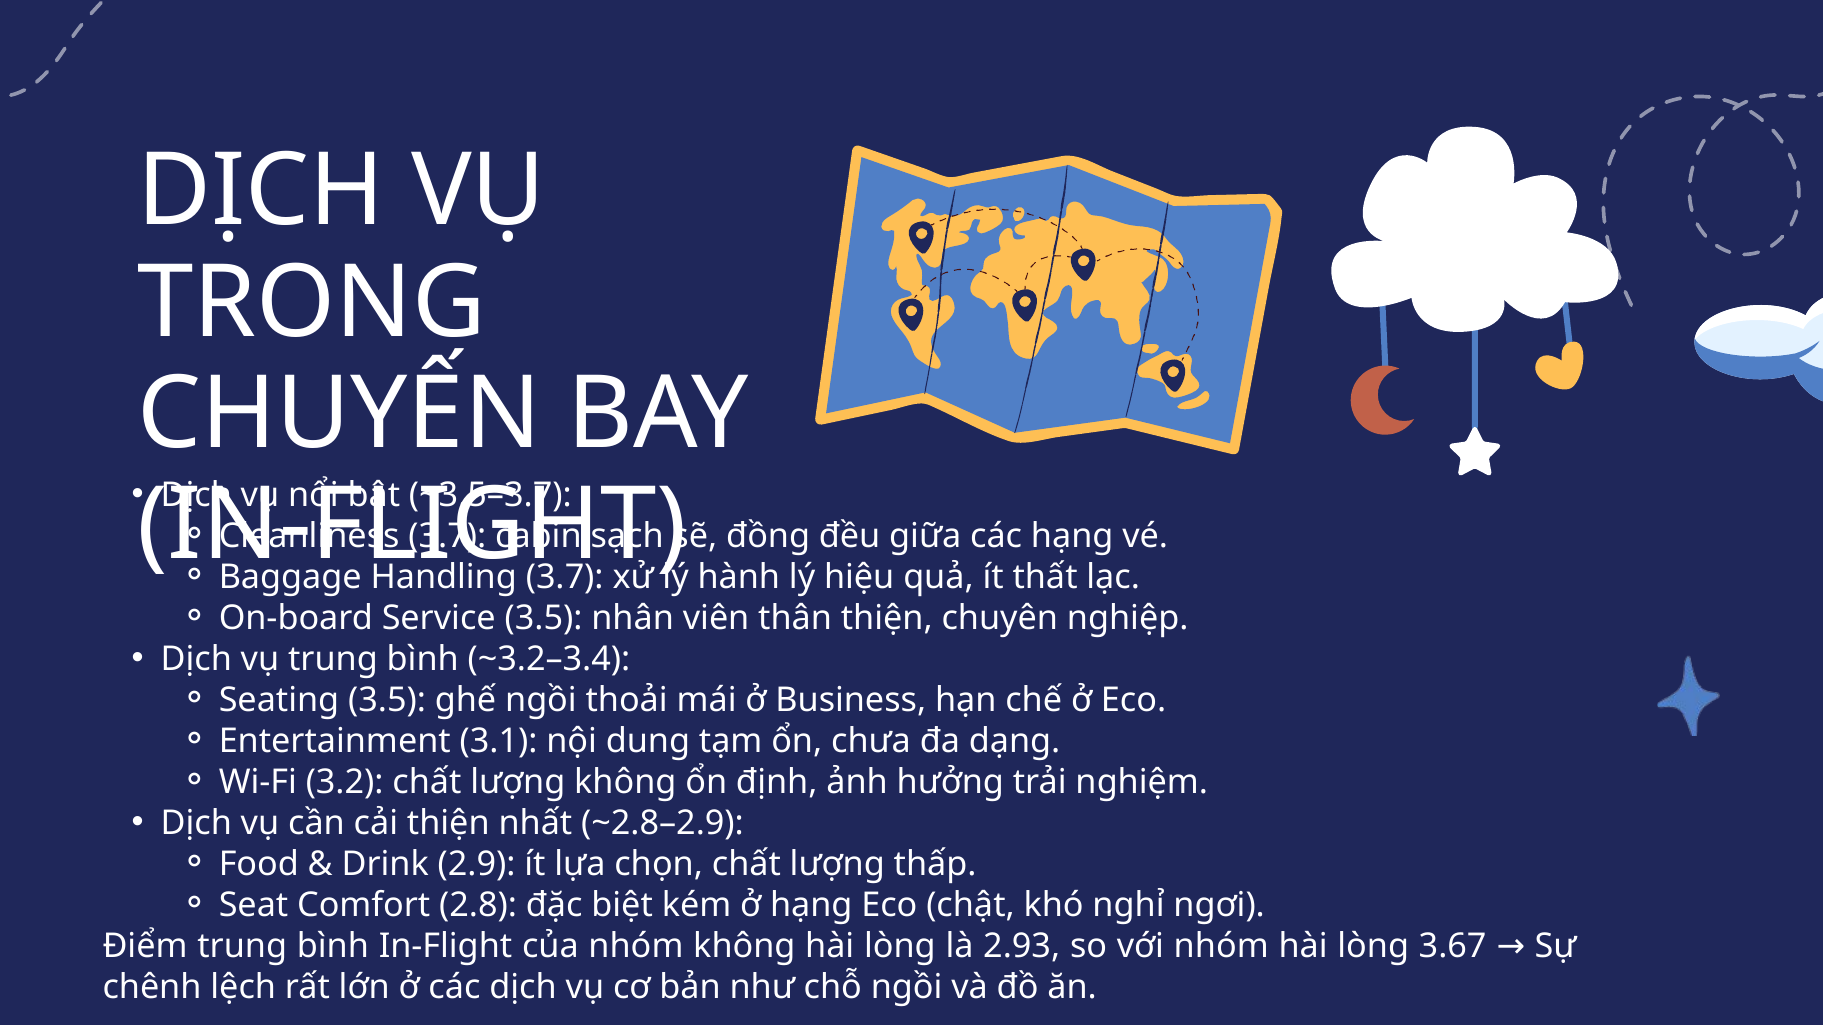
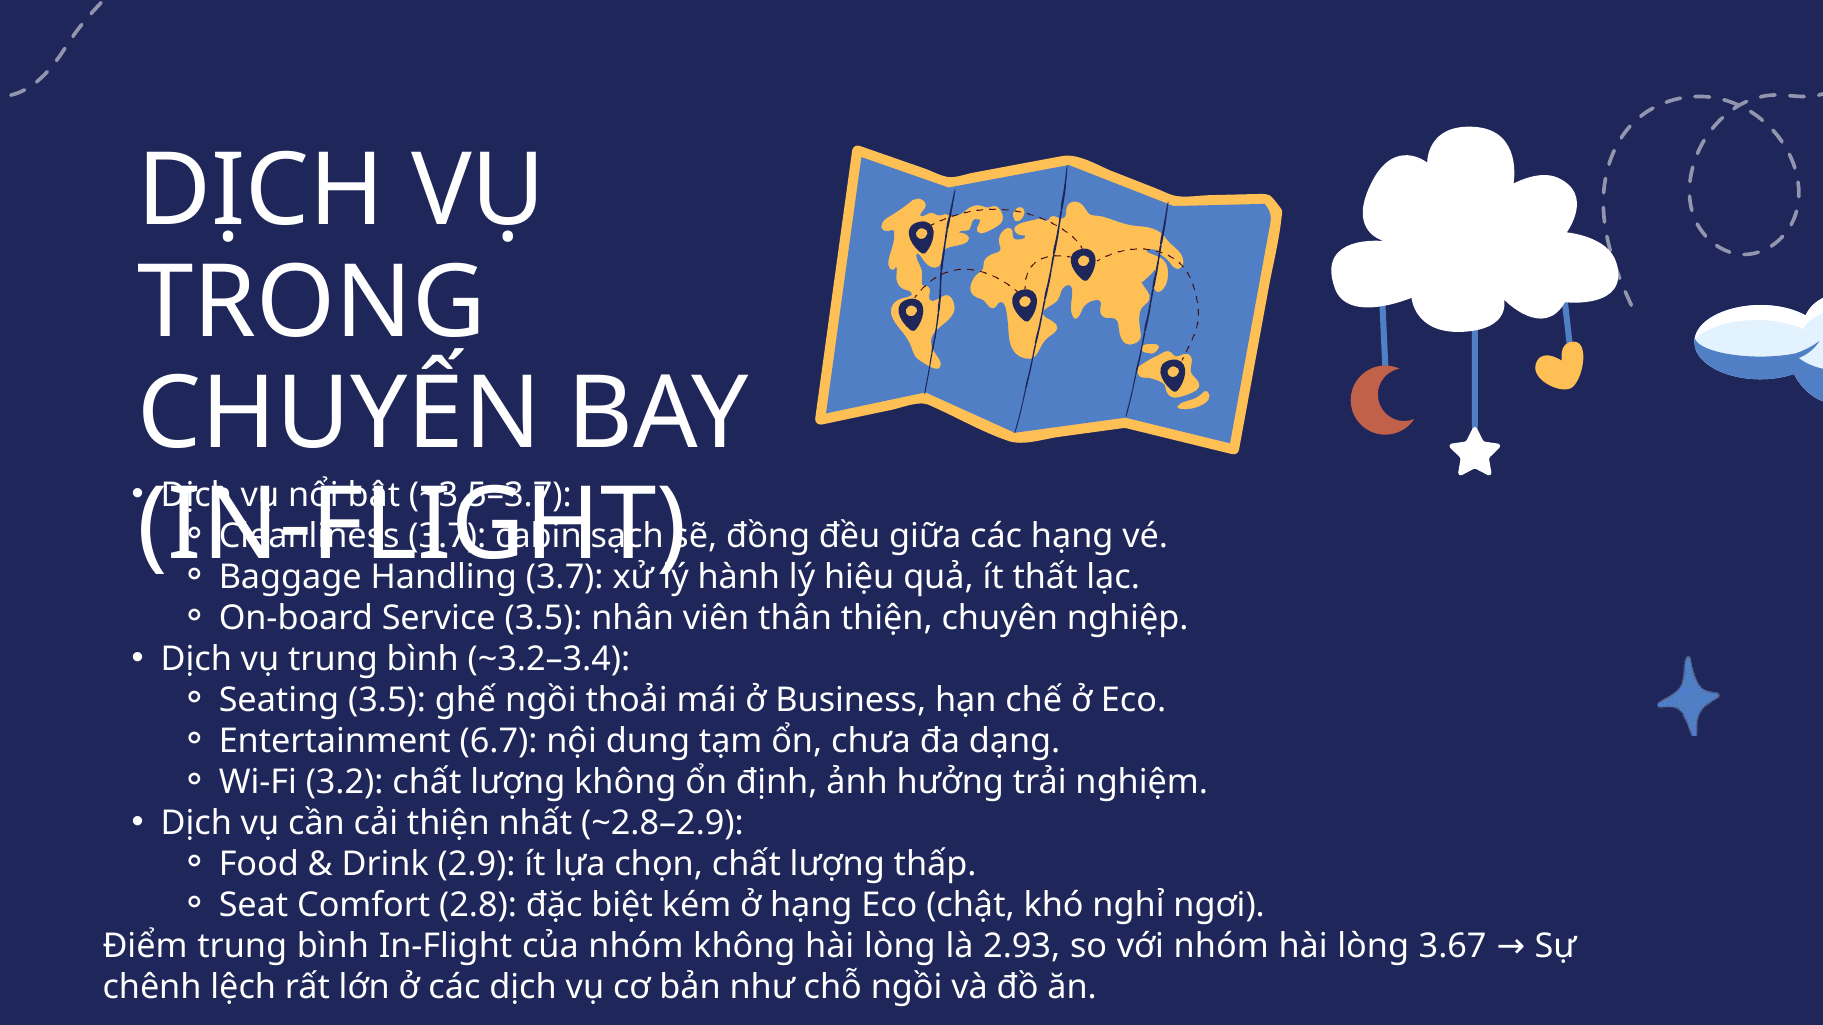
3.1: 3.1 -> 6.7
